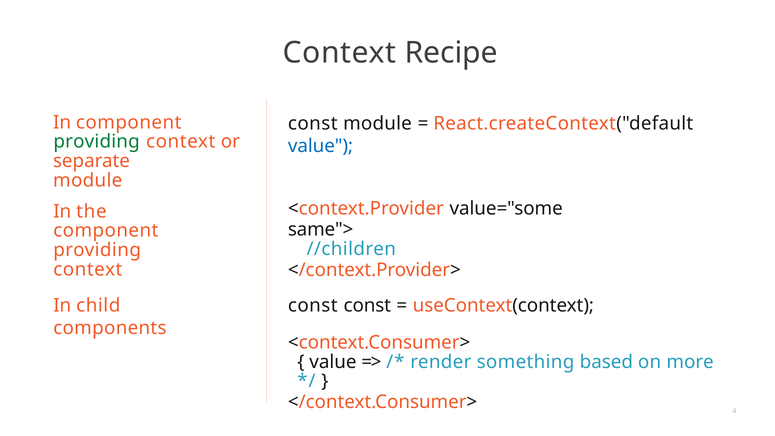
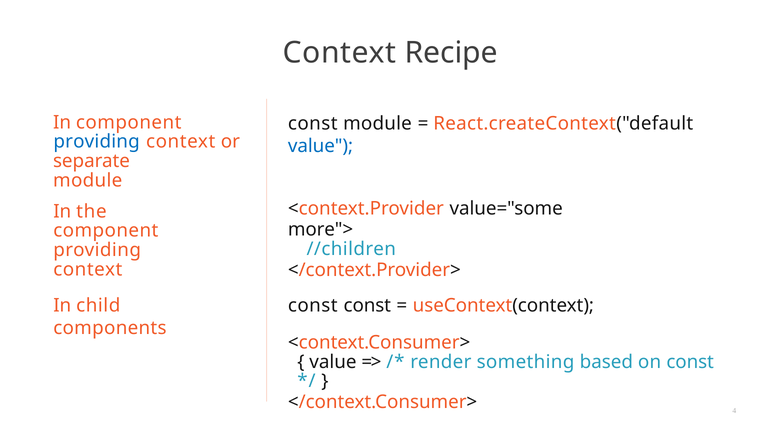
providing at (97, 142) colour: green -> blue
same">: same"> -> more">
on more: more -> const
